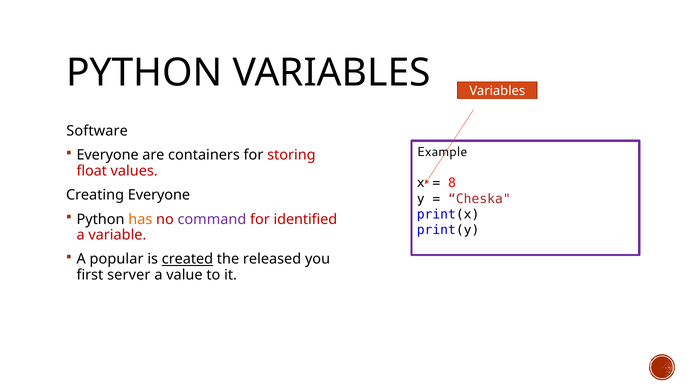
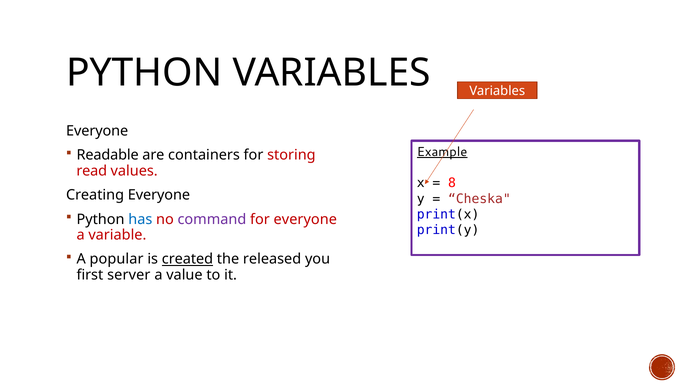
Software at (97, 131): Software -> Everyone
Example underline: none -> present
Everyone at (108, 155): Everyone -> Readable
float: float -> read
has colour: orange -> blue
for identified: identified -> everyone
